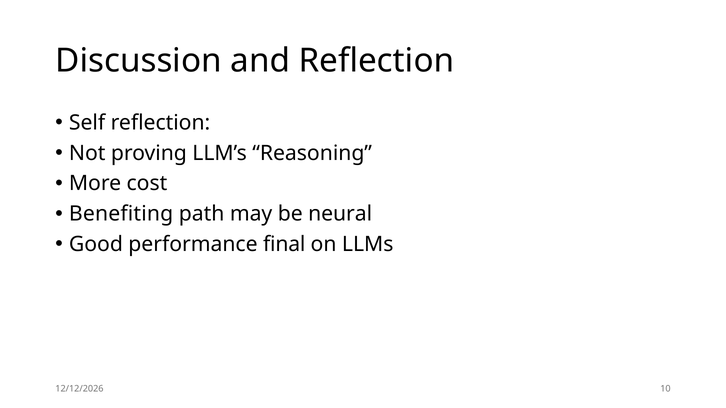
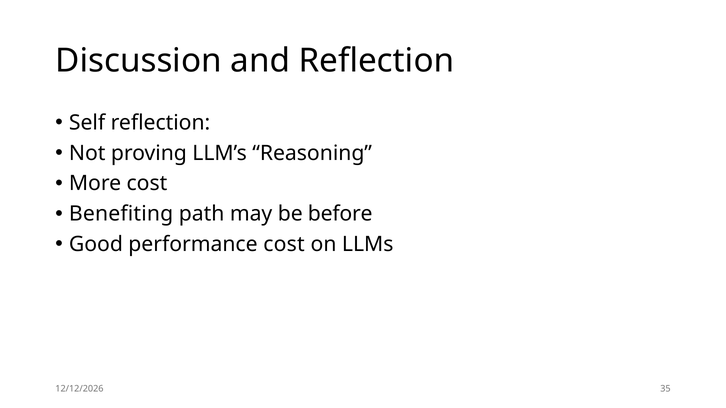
neural: neural -> before
performance final: final -> cost
10: 10 -> 35
